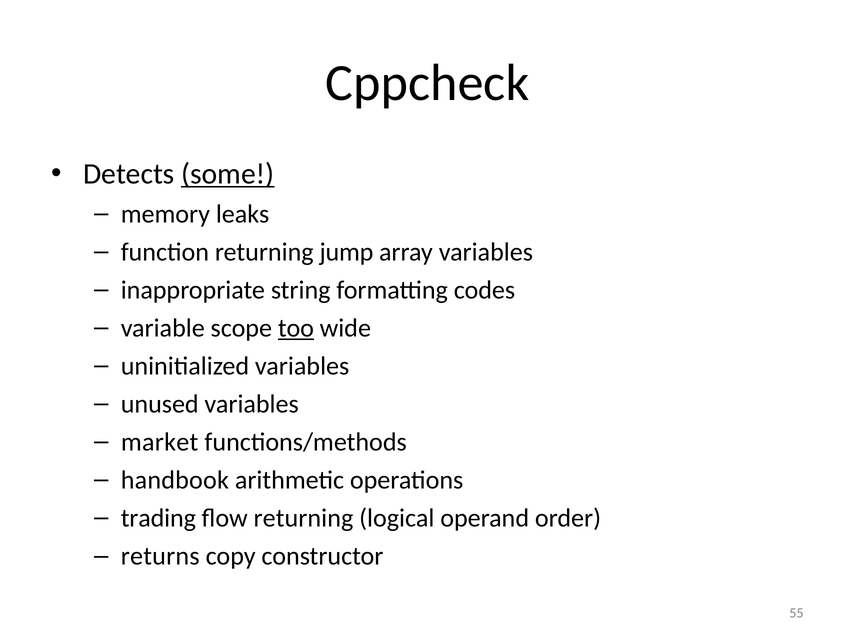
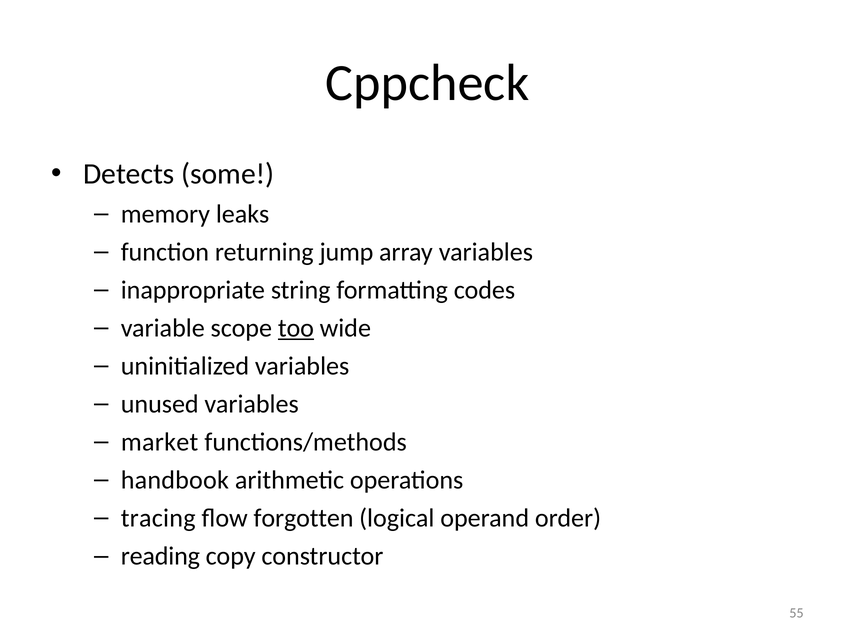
some underline: present -> none
trading: trading -> tracing
flow returning: returning -> forgotten
returns: returns -> reading
